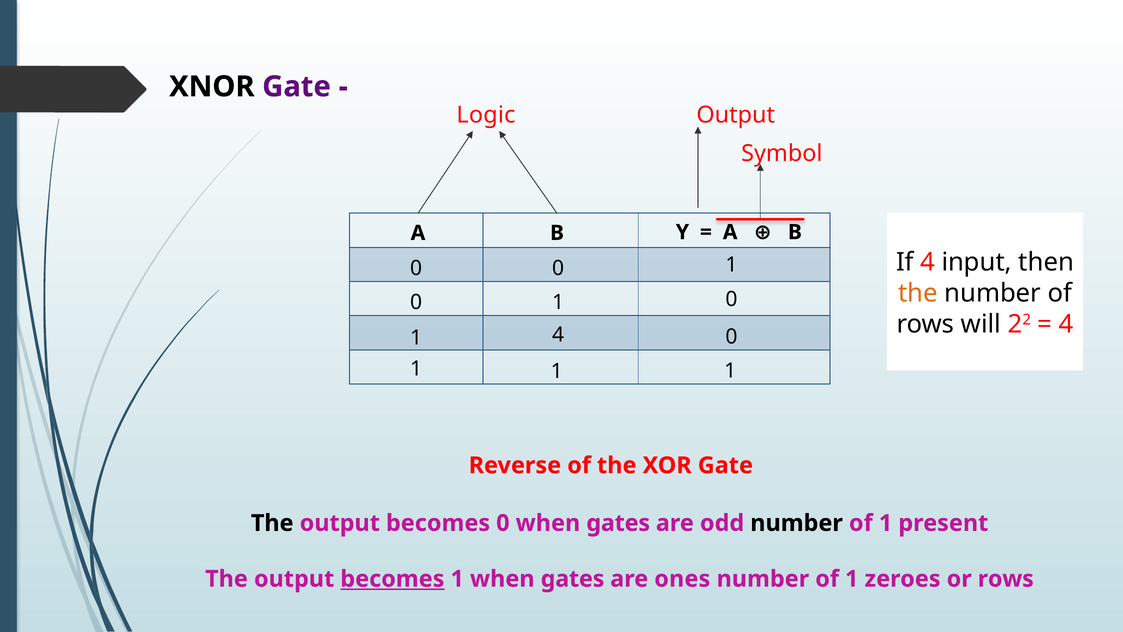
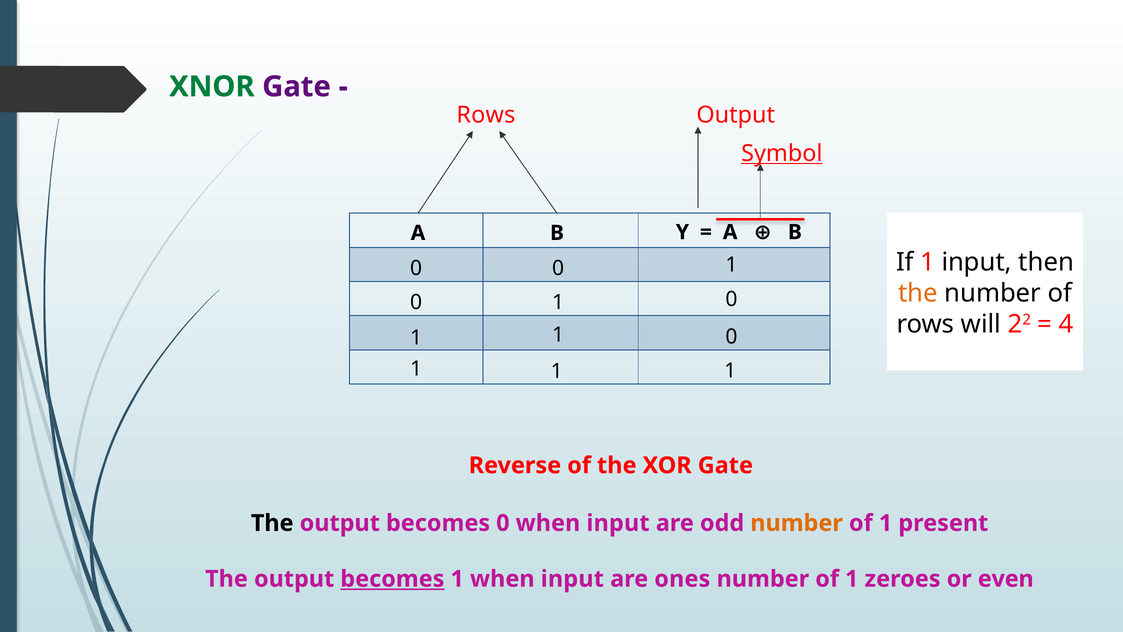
XNOR colour: black -> green
Logic at (486, 115): Logic -> Rows
Symbol underline: none -> present
If 4: 4 -> 1
4 at (558, 335): 4 -> 1
0 when gates: gates -> input
number at (797, 523) colour: black -> orange
1 when gates: gates -> input
or rows: rows -> even
